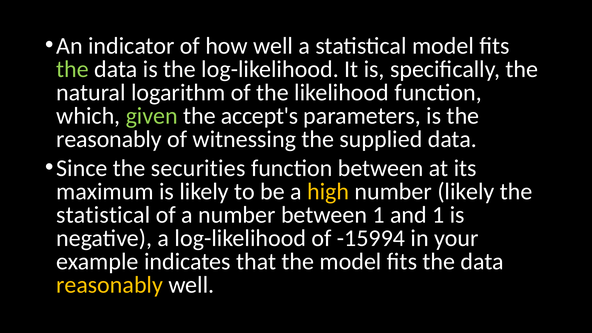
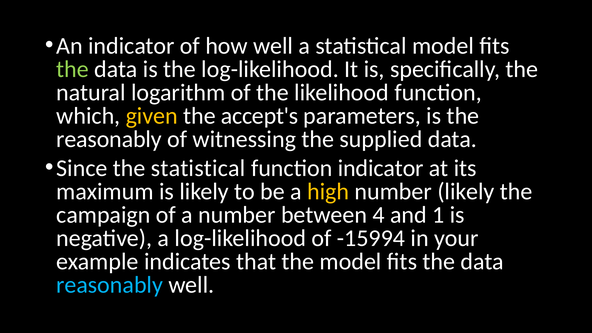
given colour: light green -> yellow
the securities: securities -> statistical
function between: between -> indicator
statistical at (103, 215): statistical -> campaign
between 1: 1 -> 4
reasonably at (110, 285) colour: yellow -> light blue
